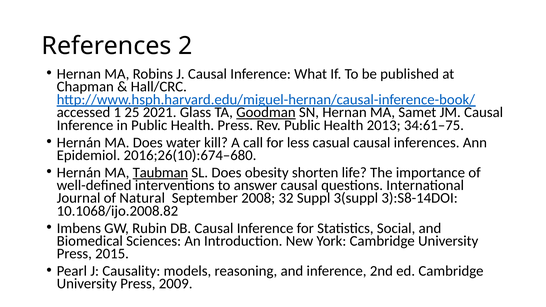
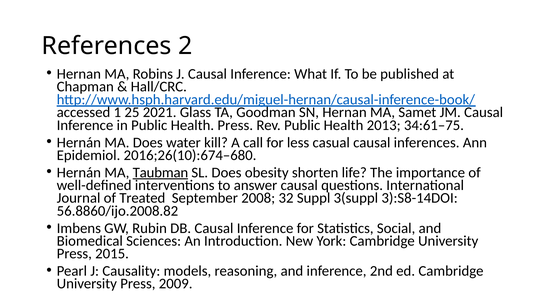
Goodman underline: present -> none
Natural: Natural -> Treated
10.1068/ijo.2008.82: 10.1068/ijo.2008.82 -> 56.8860/ijo.2008.82
